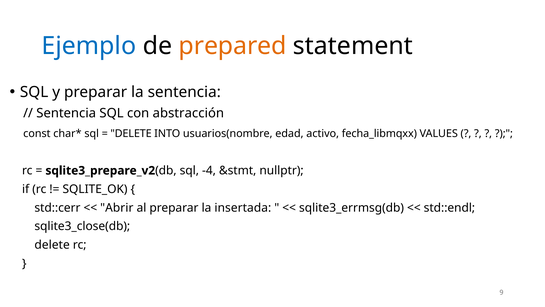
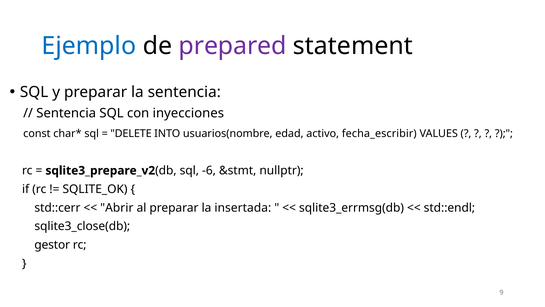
prepared colour: orange -> purple
abstracción: abstracción -> inyecciones
fecha_libmqxx: fecha_libmqxx -> fecha_escribir
-4: -4 -> -6
delete at (52, 245): delete -> gestor
